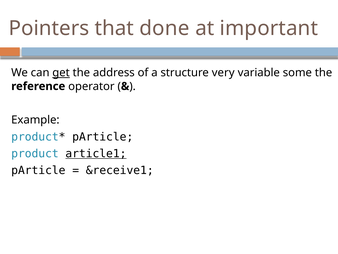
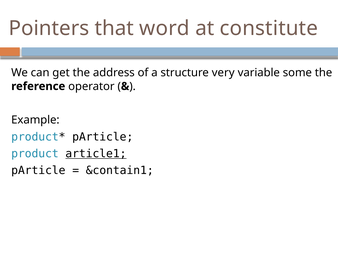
done: done -> word
important: important -> constitute
get underline: present -> none
&receive1: &receive1 -> &contain1
